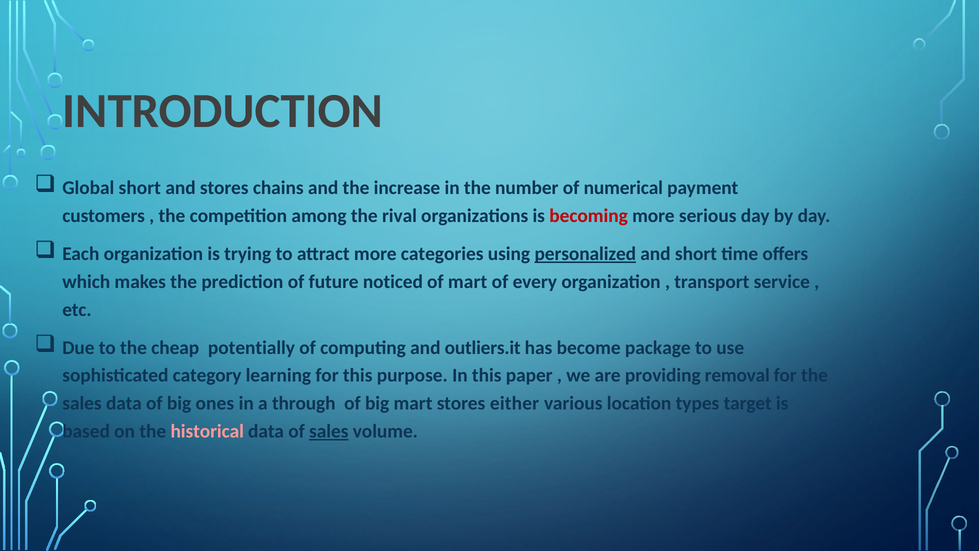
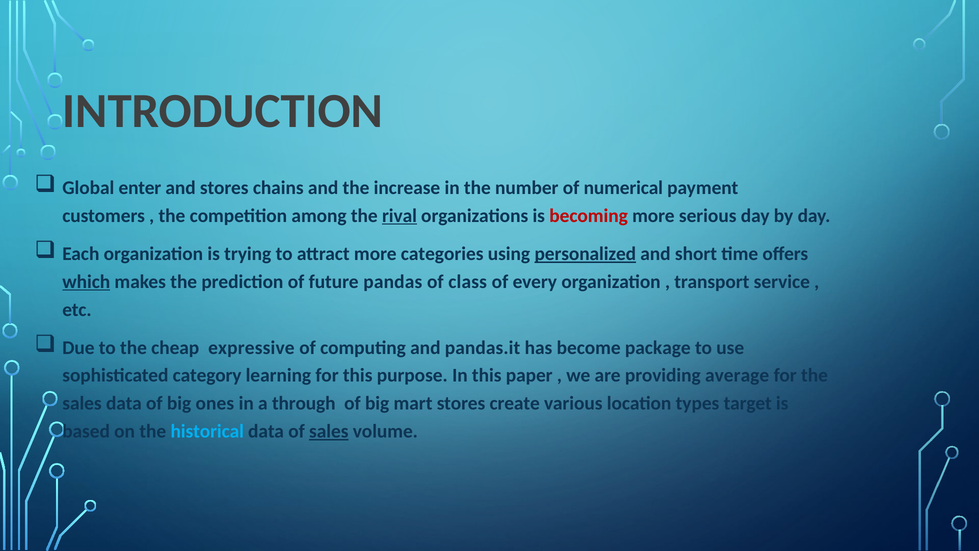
Global short: short -> enter
rival underline: none -> present
which underline: none -> present
noticed: noticed -> pandas
of mart: mart -> class
potentially: potentially -> expressive
outliers.it: outliers.it -> pandas.it
removal: removal -> average
either: either -> create
historical colour: pink -> light blue
